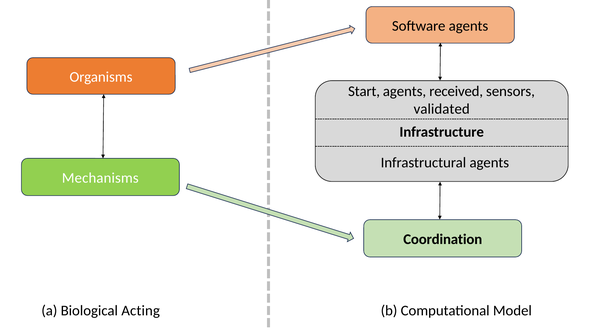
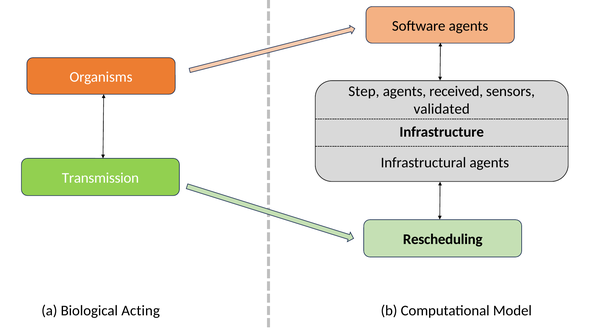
Start: Start -> Step
Mechanisms: Mechanisms -> Transmission
Coordination: Coordination -> Rescheduling
